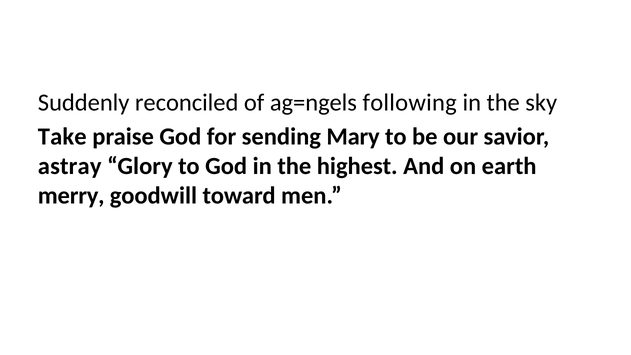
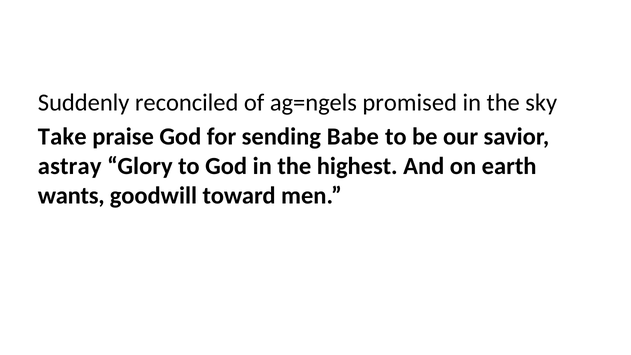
following: following -> promised
Mary: Mary -> Babe
merry: merry -> wants
